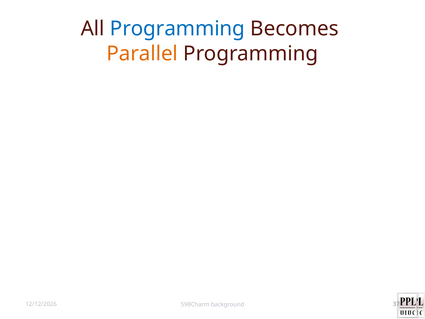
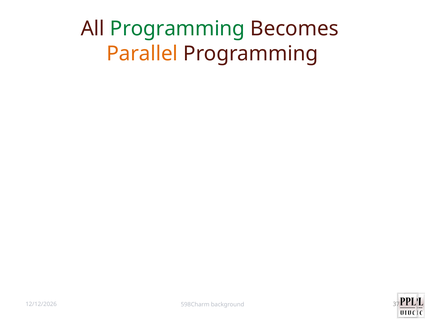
Programming at (177, 29) colour: blue -> green
